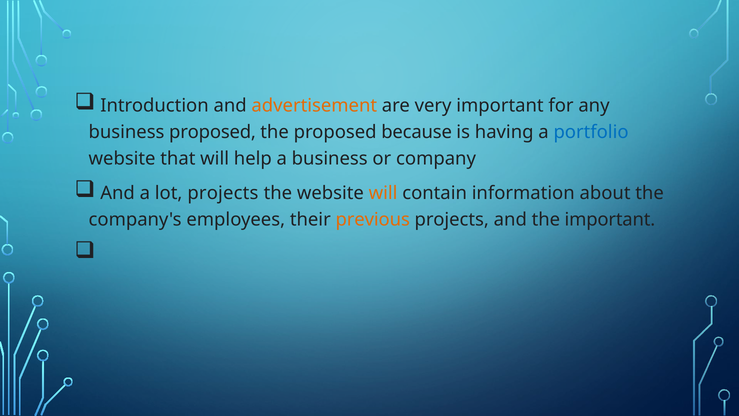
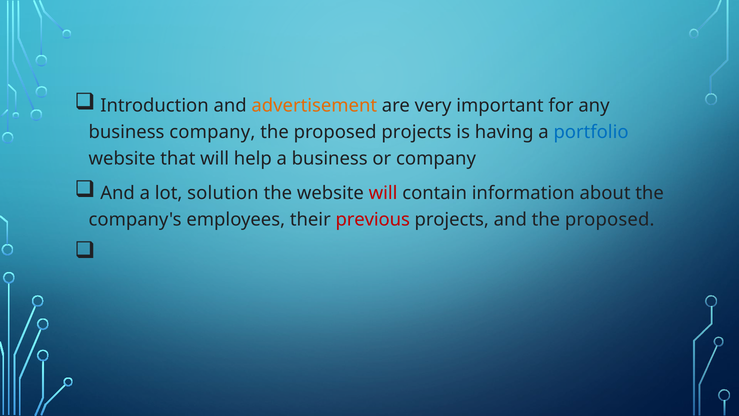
business proposed: proposed -> company
proposed because: because -> projects
lot projects: projects -> solution
will at (383, 193) colour: orange -> red
previous colour: orange -> red
and the important: important -> proposed
